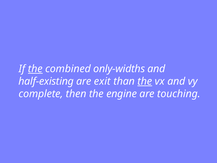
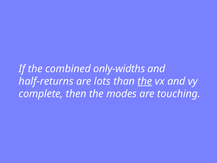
the at (35, 69) underline: present -> none
half-existing: half-existing -> half-returns
exit: exit -> lots
engine: engine -> modes
